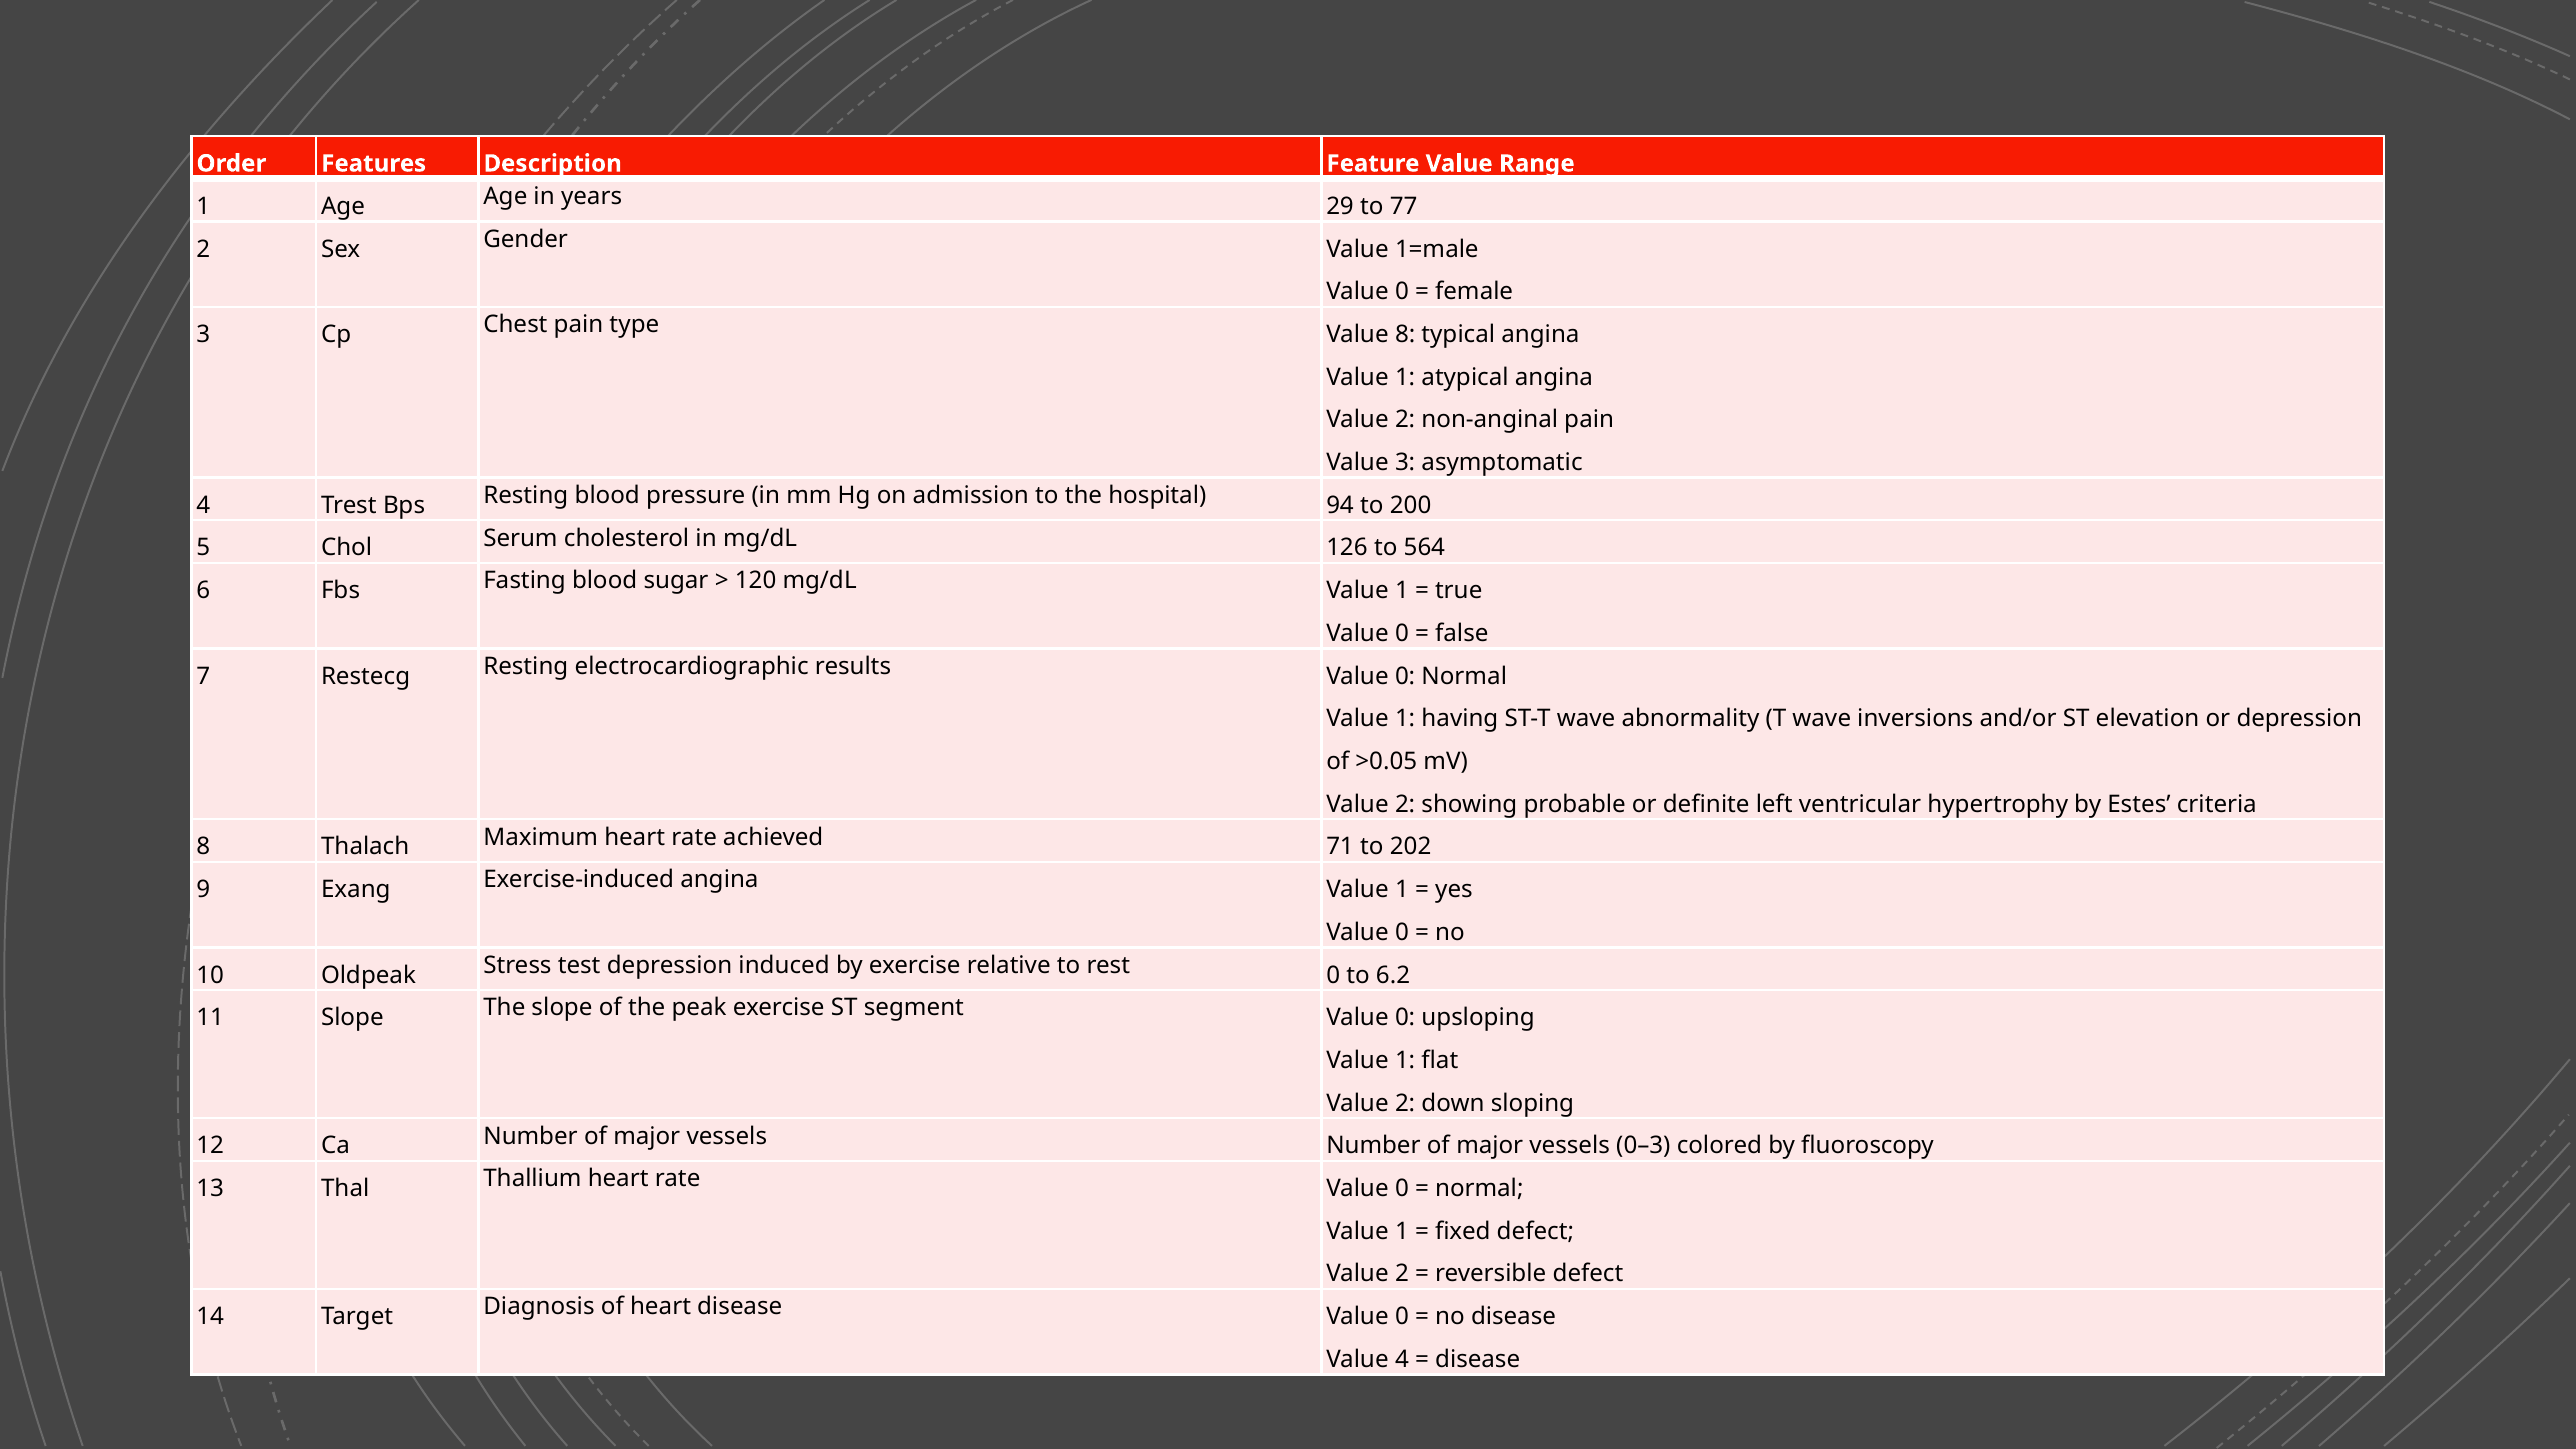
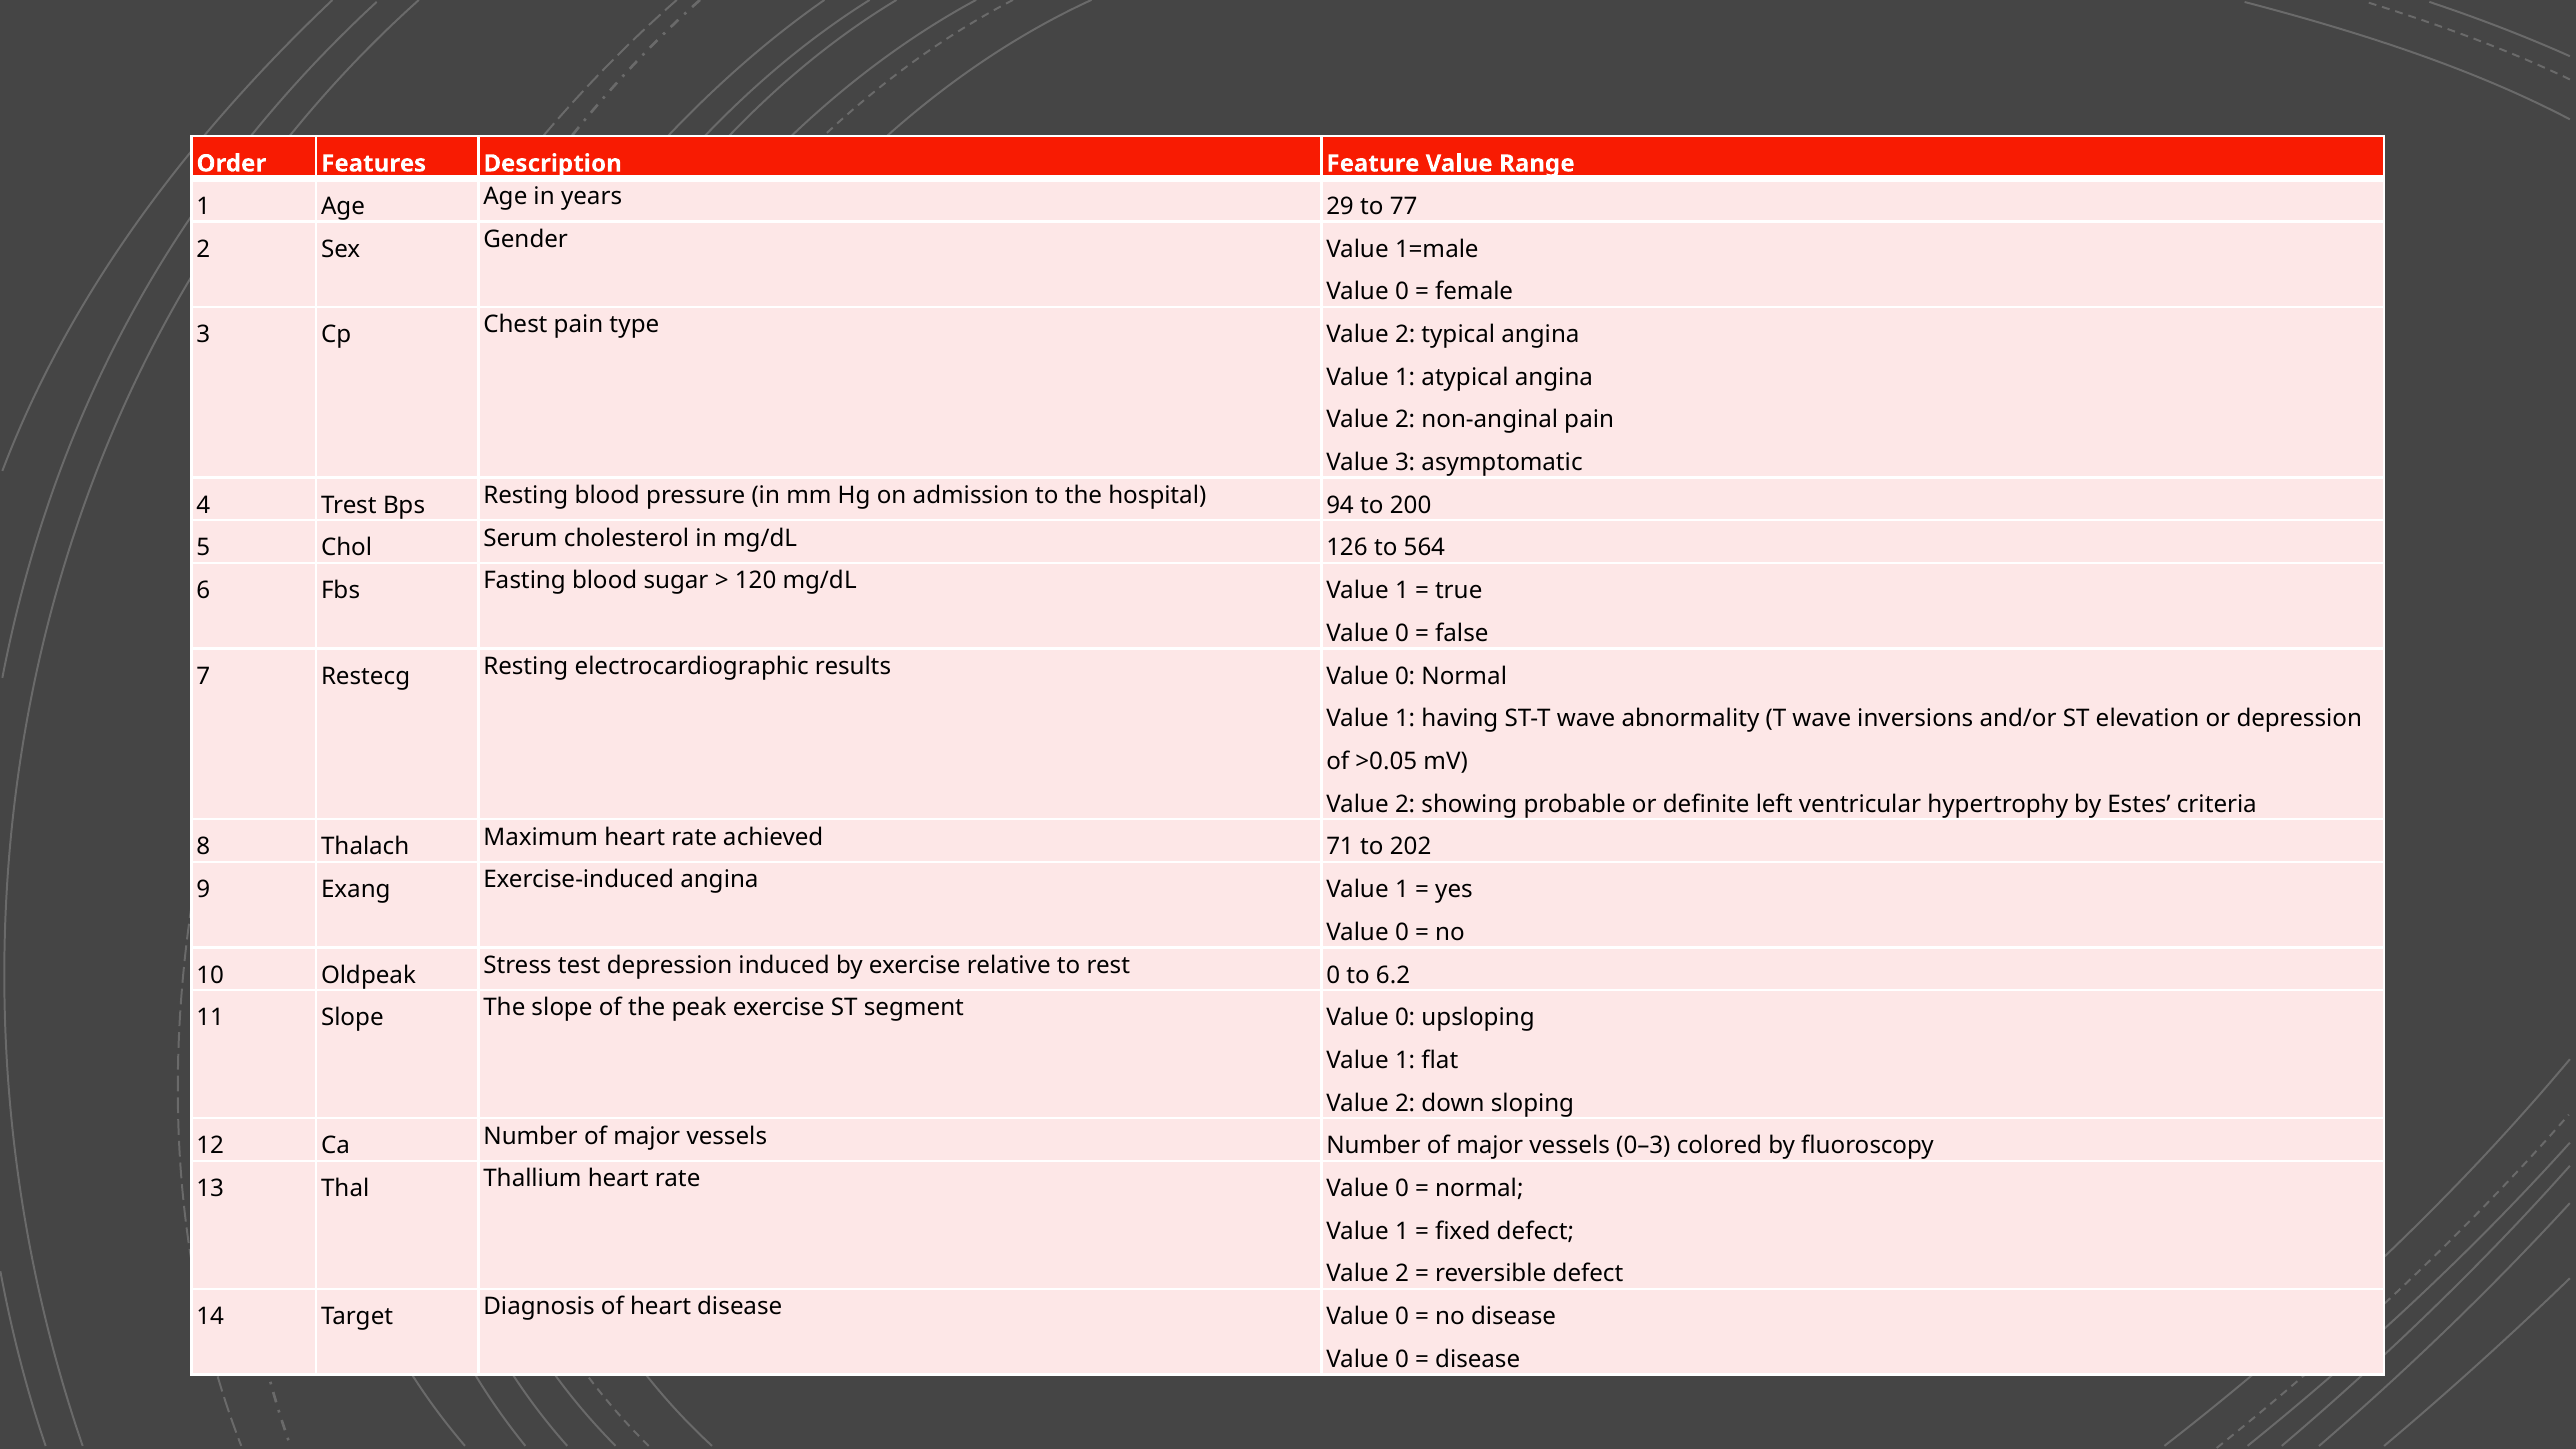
type Value 8: 8 -> 2
4 at (1402, 1359): 4 -> 0
